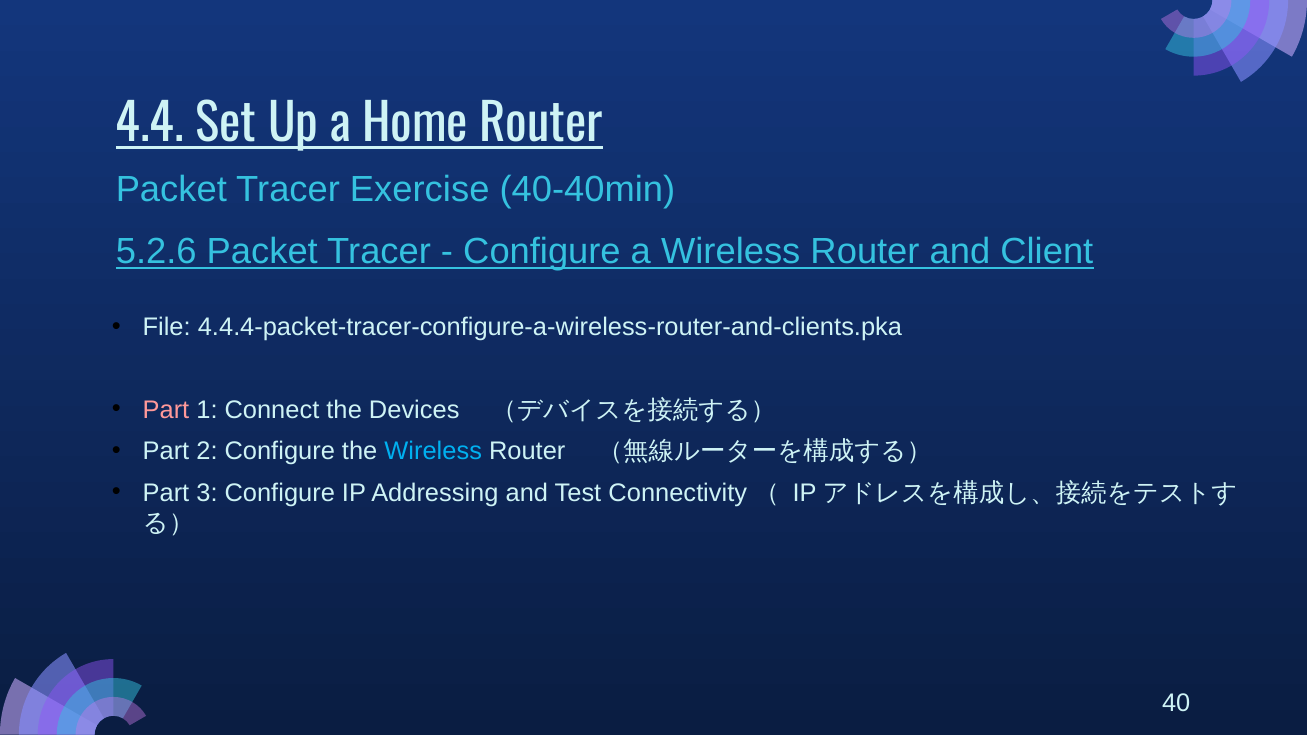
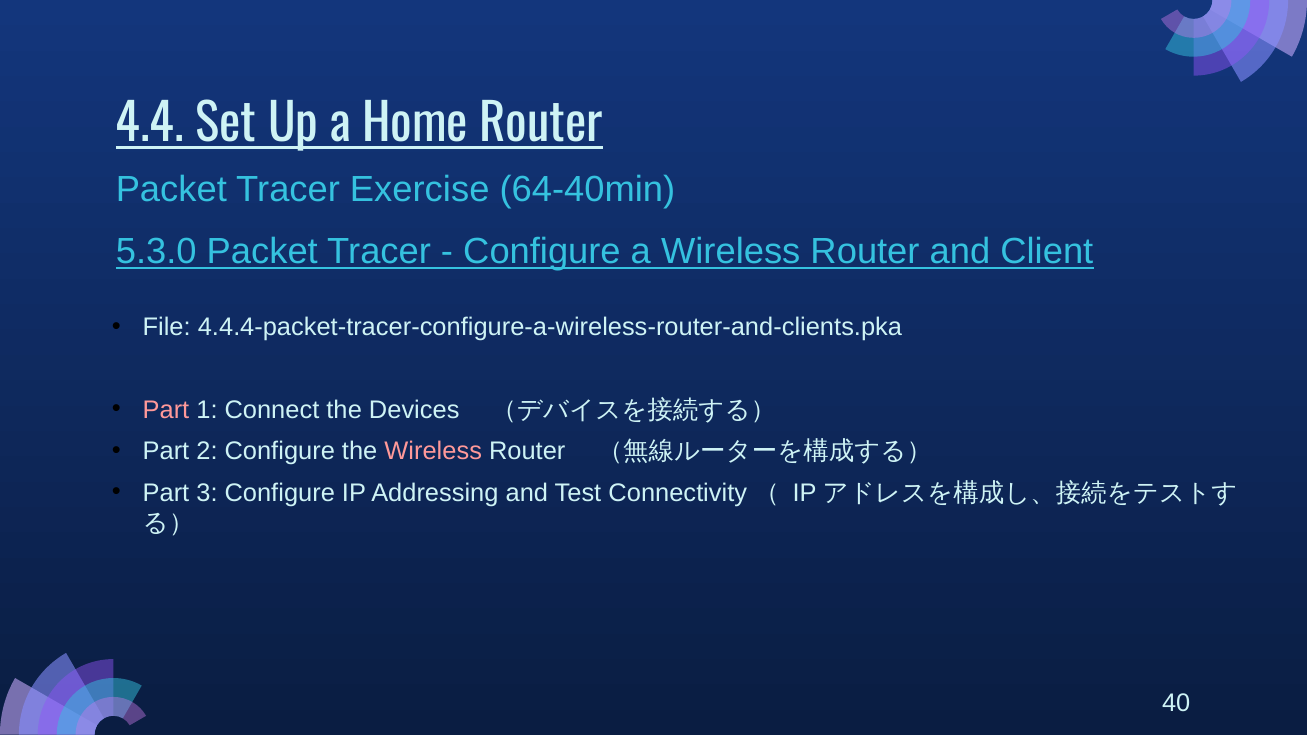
40-40min: 40-40min -> 64-40min
5.2.6: 5.2.6 -> 5.3.0
Wireless at (433, 451) colour: light blue -> pink
